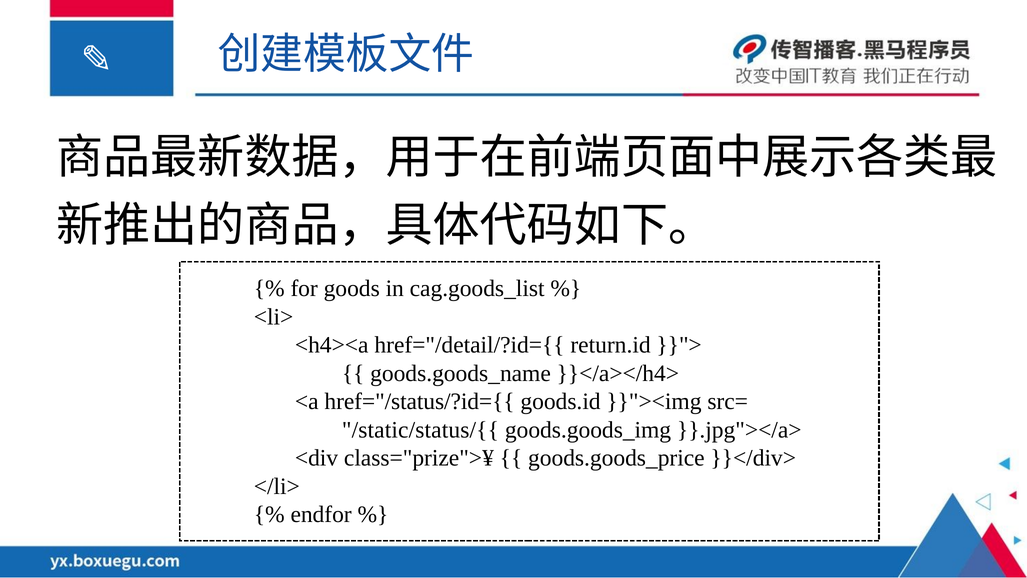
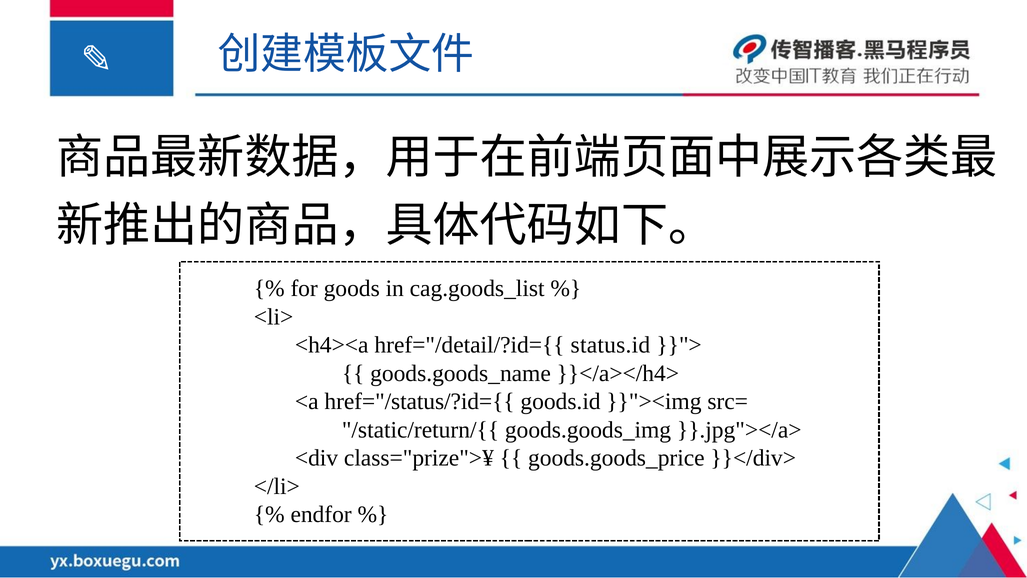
return.id: return.id -> status.id
/static/status/{{: /static/status/{{ -> /static/return/{{
